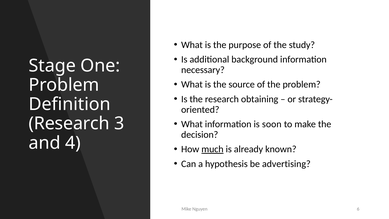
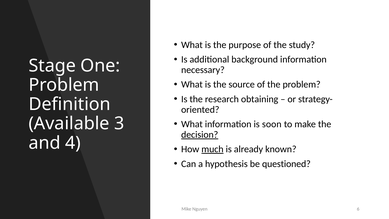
Research at (69, 123): Research -> Available
decision underline: none -> present
advertising: advertising -> questioned
